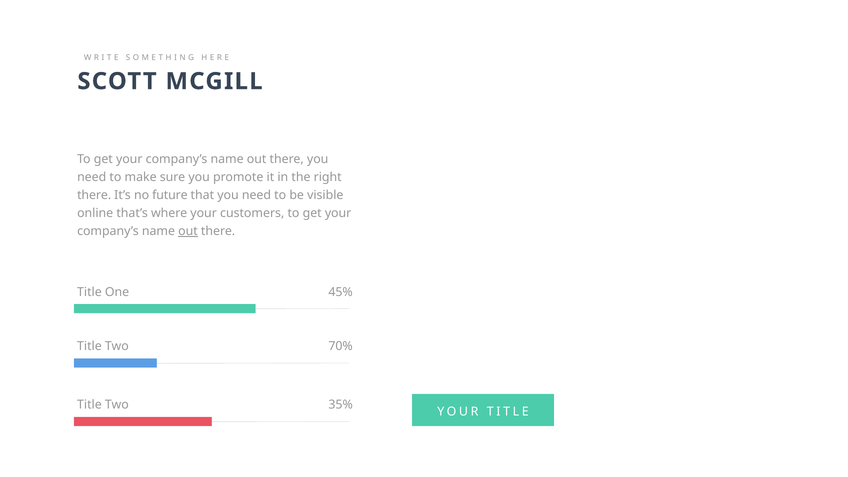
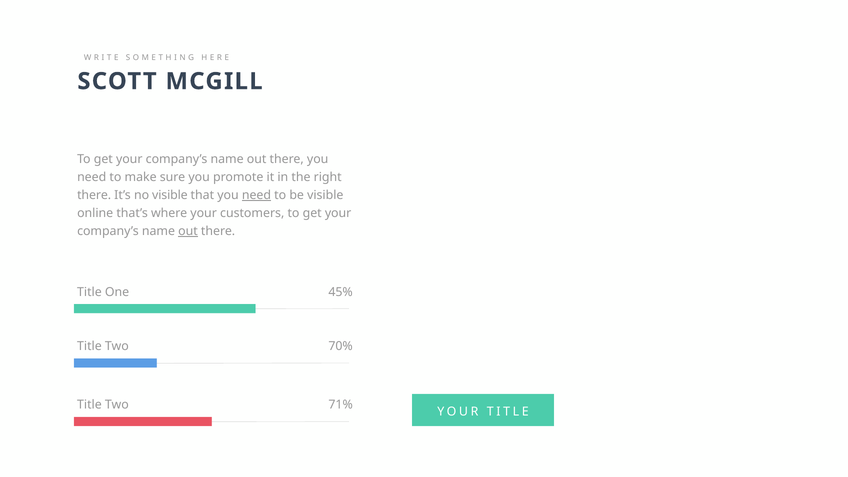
no future: future -> visible
need at (256, 195) underline: none -> present
35%: 35% -> 71%
